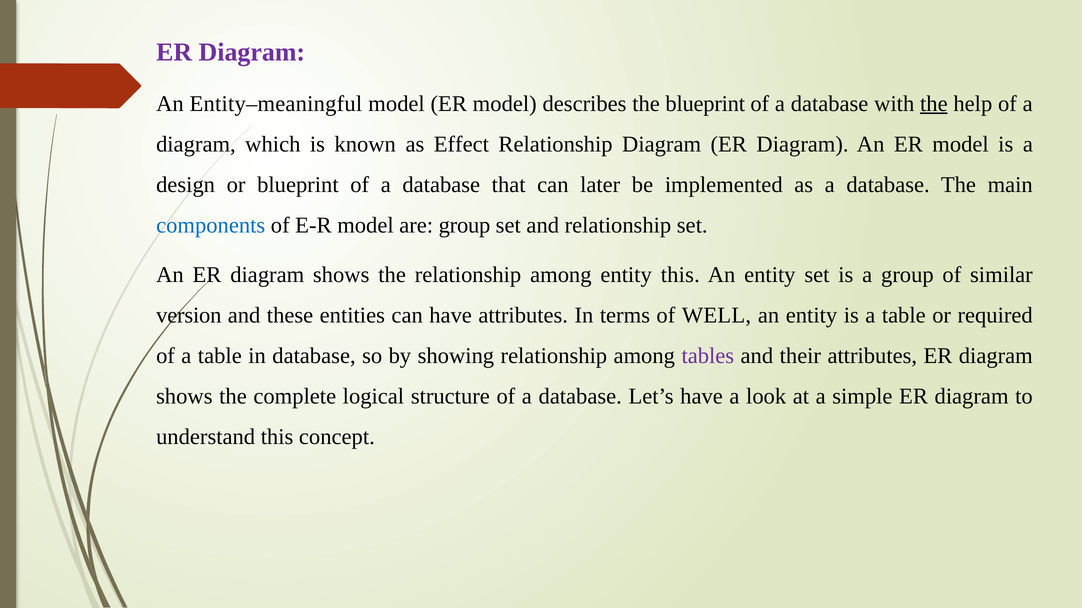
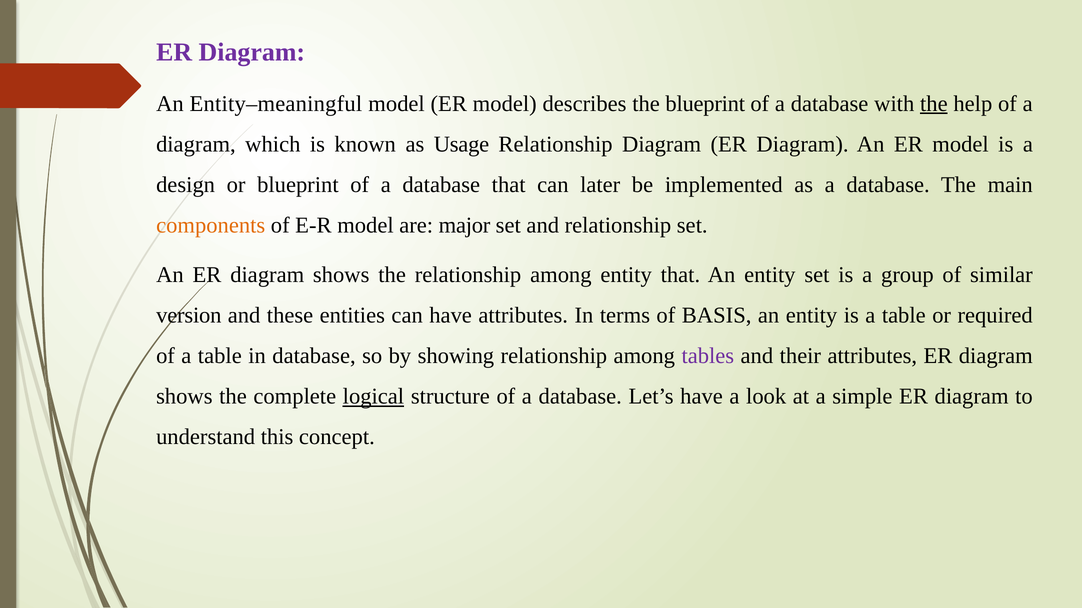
Effect: Effect -> Usage
components colour: blue -> orange
are group: group -> major
entity this: this -> that
WELL: WELL -> BASIS
logical underline: none -> present
